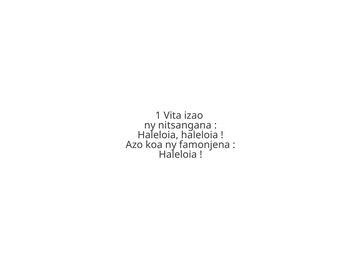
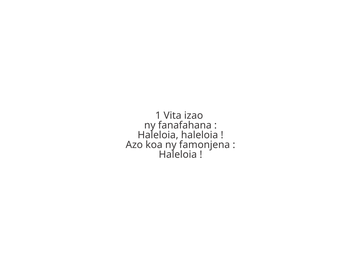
nitsangana: nitsangana -> fanafahana
